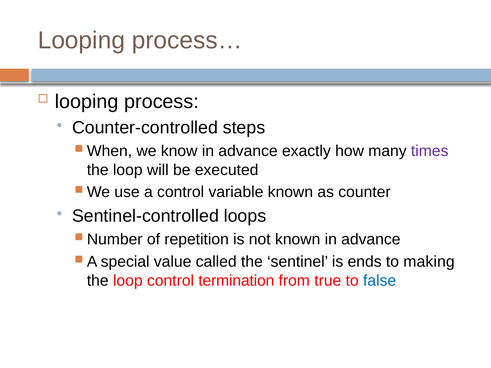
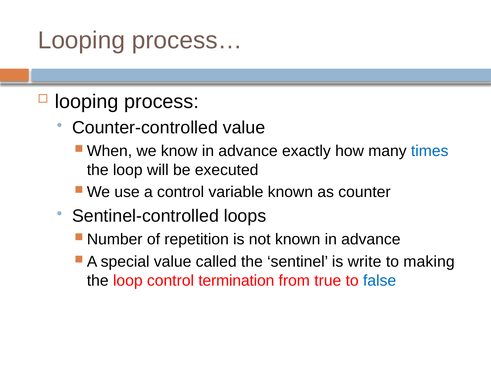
Counter-controlled steps: steps -> value
times colour: purple -> blue
ends: ends -> write
